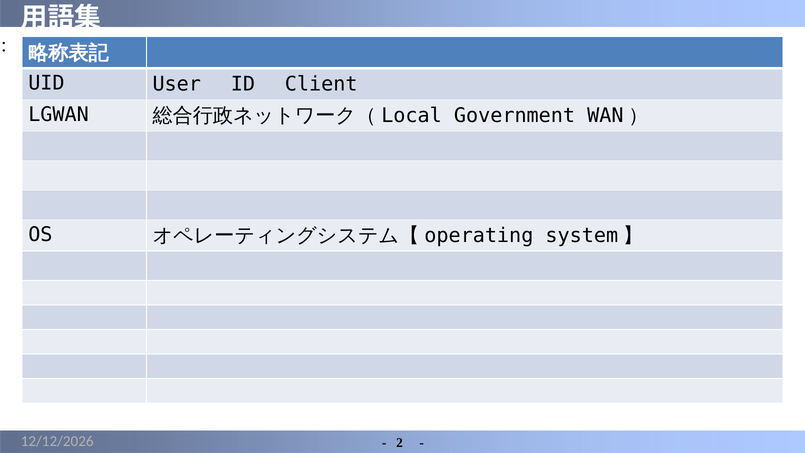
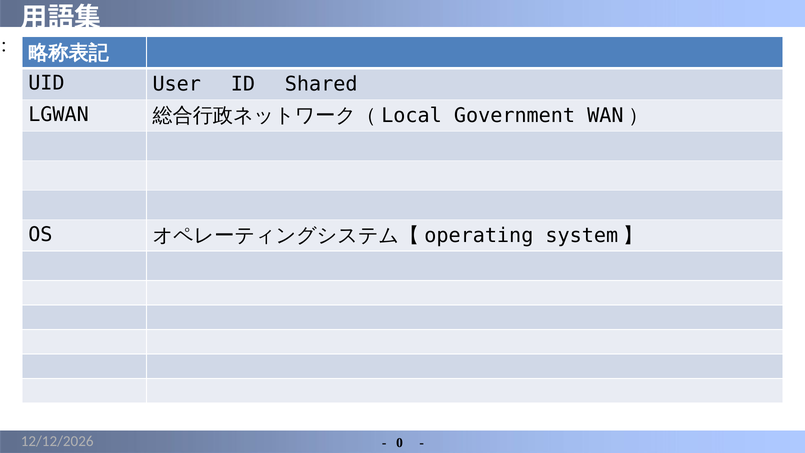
Client: Client -> Shared
2: 2 -> 0
